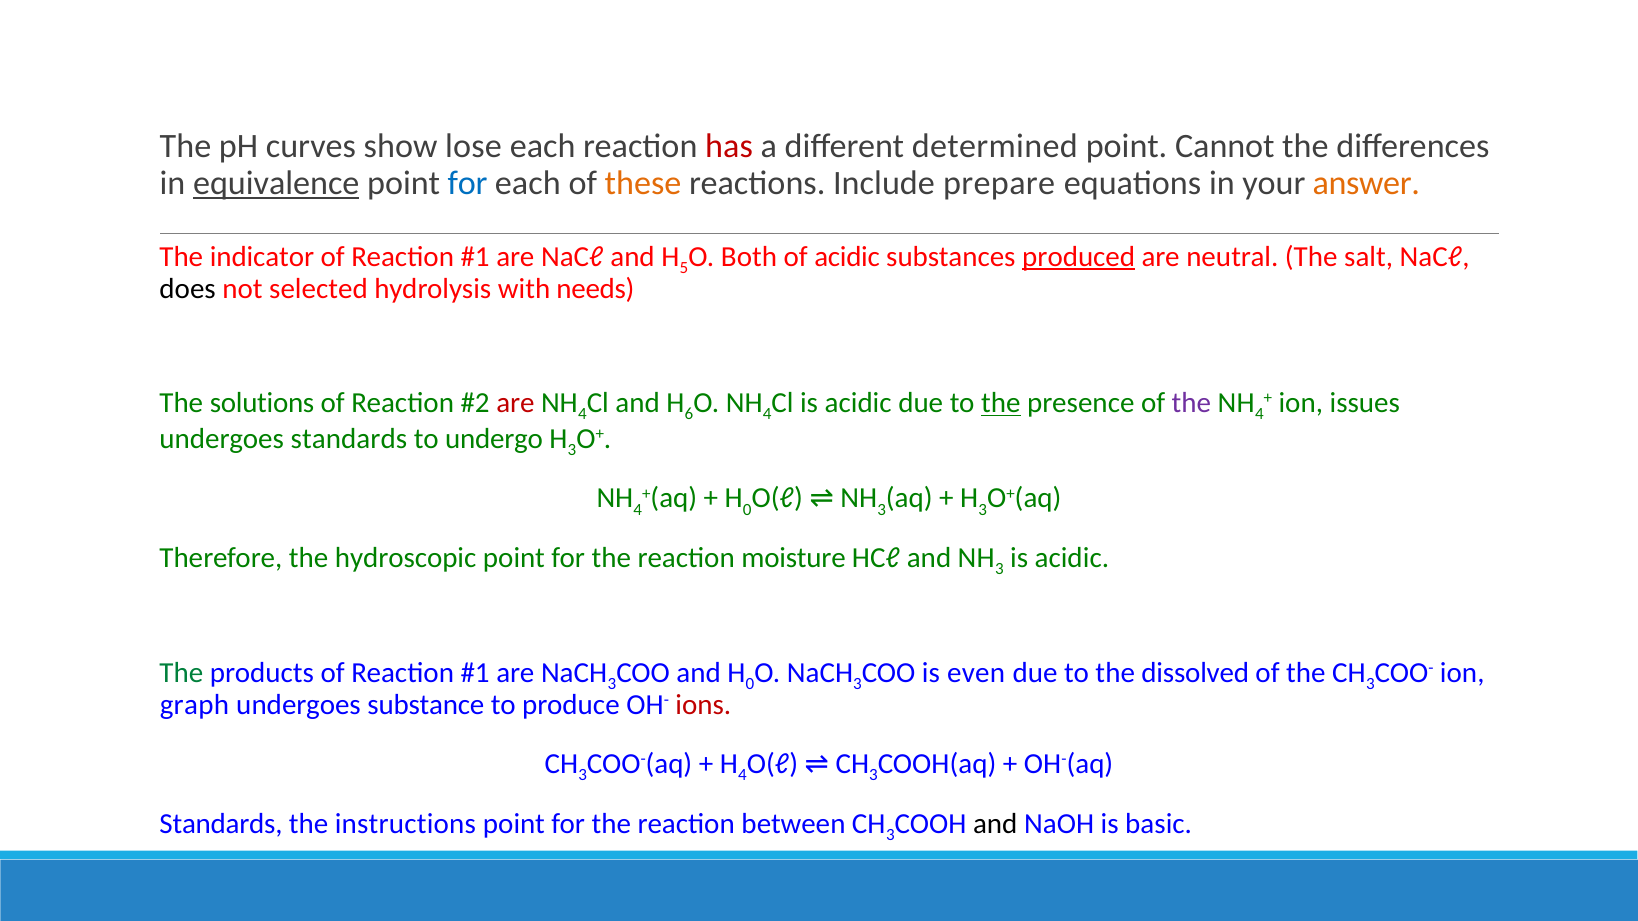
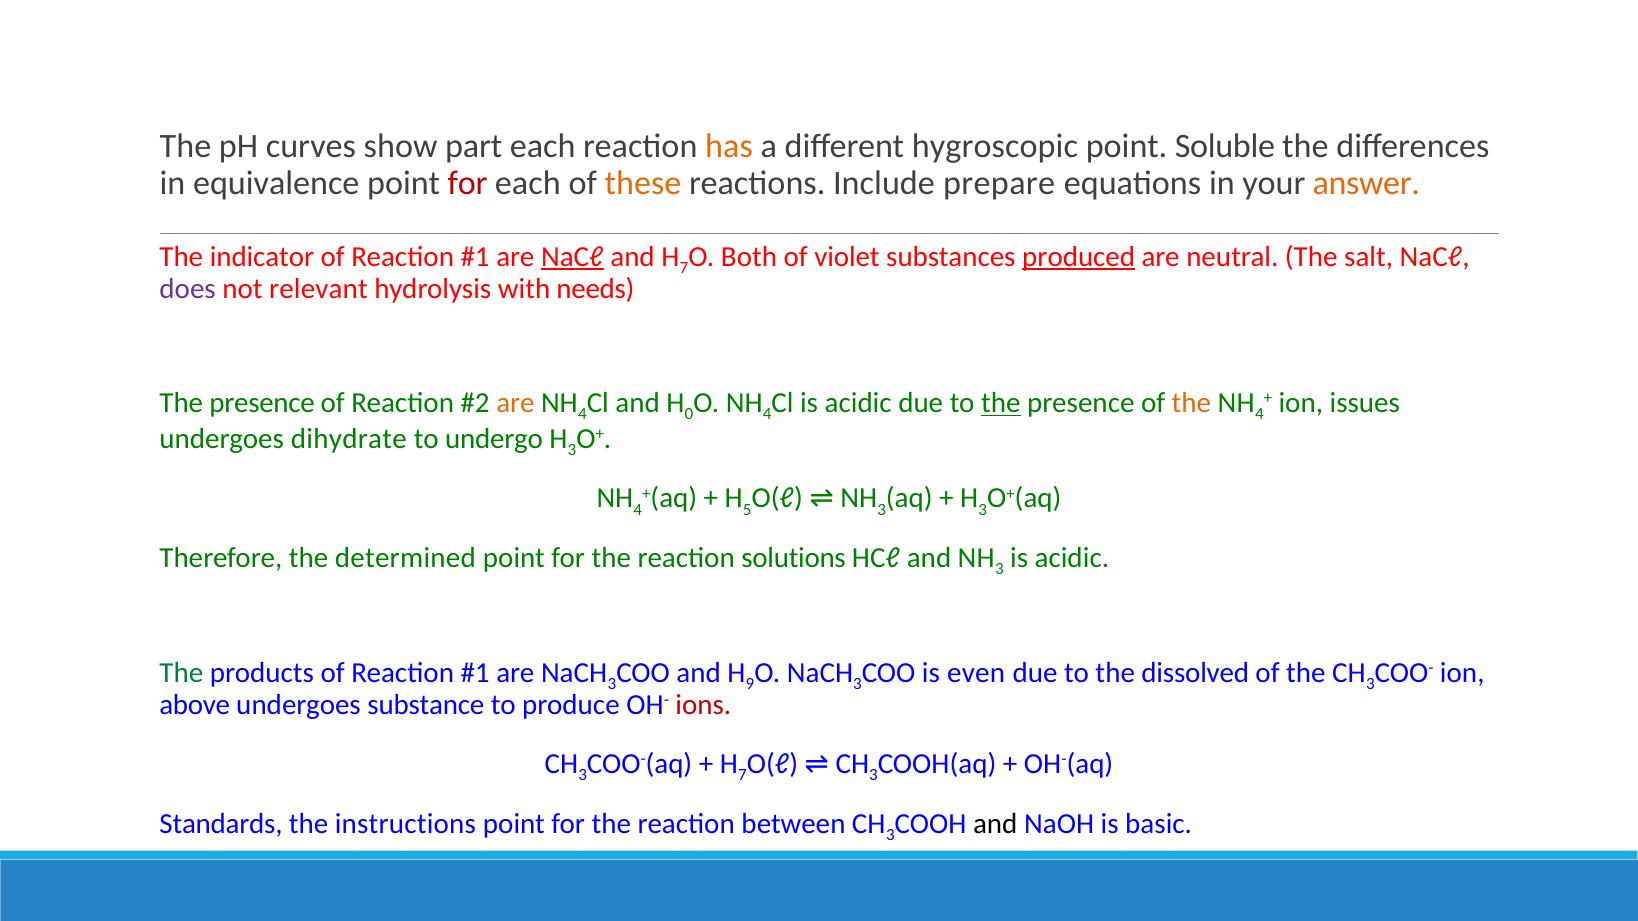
lose: lose -> part
has colour: red -> orange
determined: determined -> hygroscopic
Cannot: Cannot -> Soluble
equivalence underline: present -> none
for at (468, 183) colour: blue -> red
NaCℓ at (572, 257) underline: none -> present
5 at (684, 268): 5 -> 7
of acidic: acidic -> violet
does colour: black -> purple
selected: selected -> relevant
solutions at (262, 403): solutions -> presence
are at (515, 403) colour: red -> orange
6: 6 -> 0
the at (1191, 403) colour: purple -> orange
undergoes standards: standards -> dihydrate
0 at (747, 510): 0 -> 5
hydroscopic: hydroscopic -> determined
moisture: moisture -> solutions
0 at (750, 684): 0 -> 9
graph: graph -> above
4 at (742, 775): 4 -> 7
